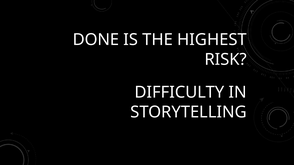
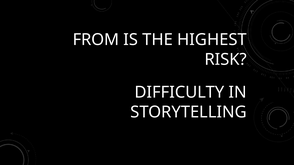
DONE: DONE -> FROM
